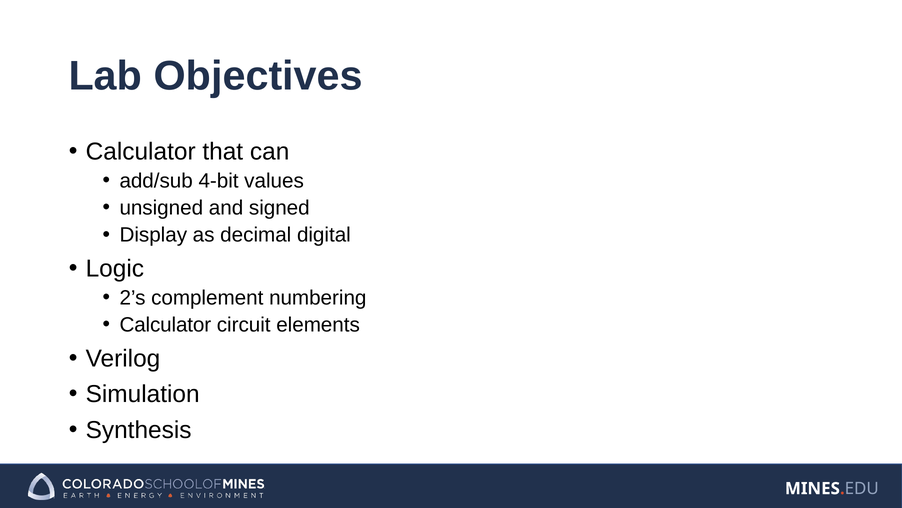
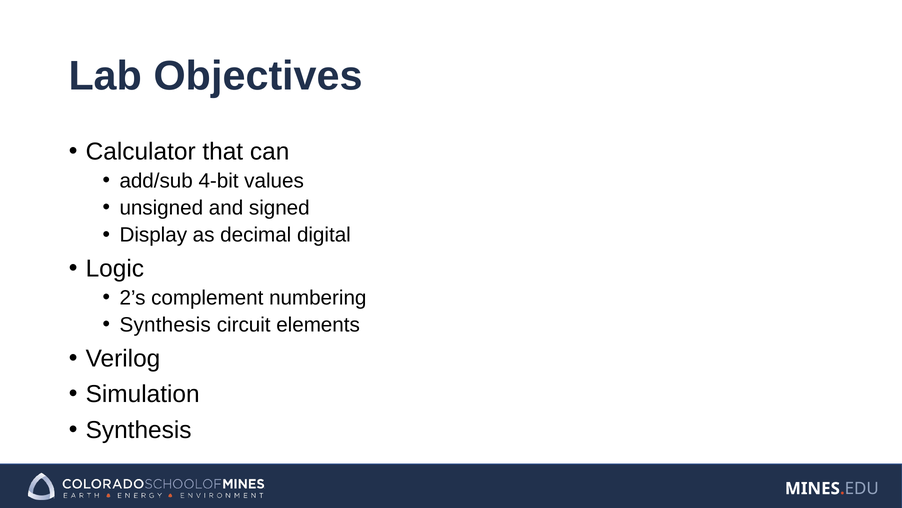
Calculator at (165, 324): Calculator -> Synthesis
